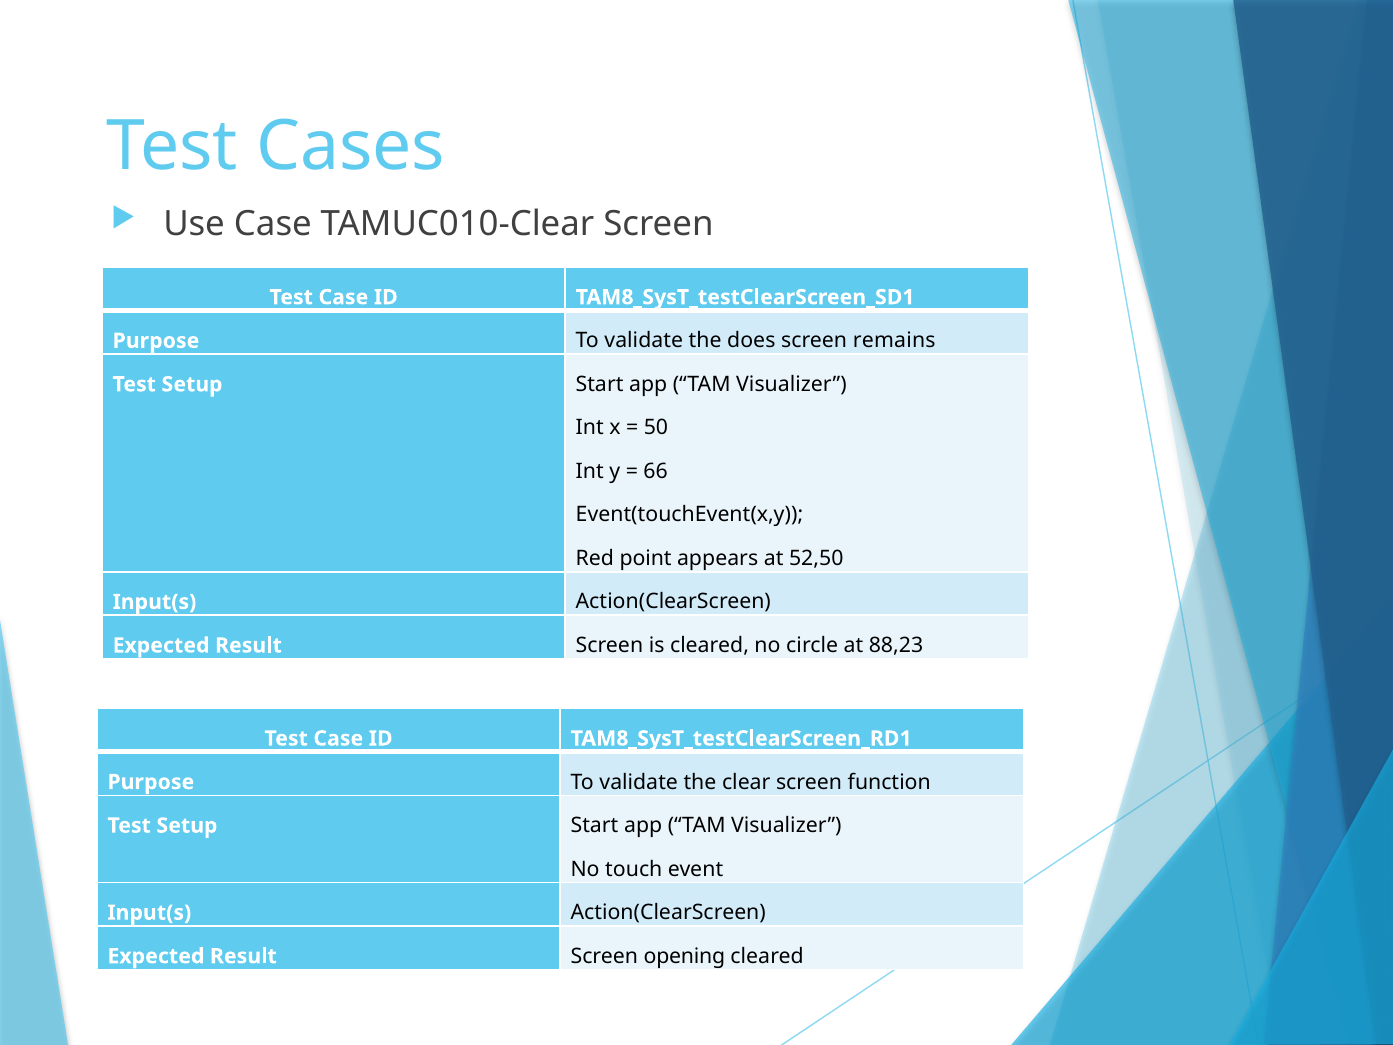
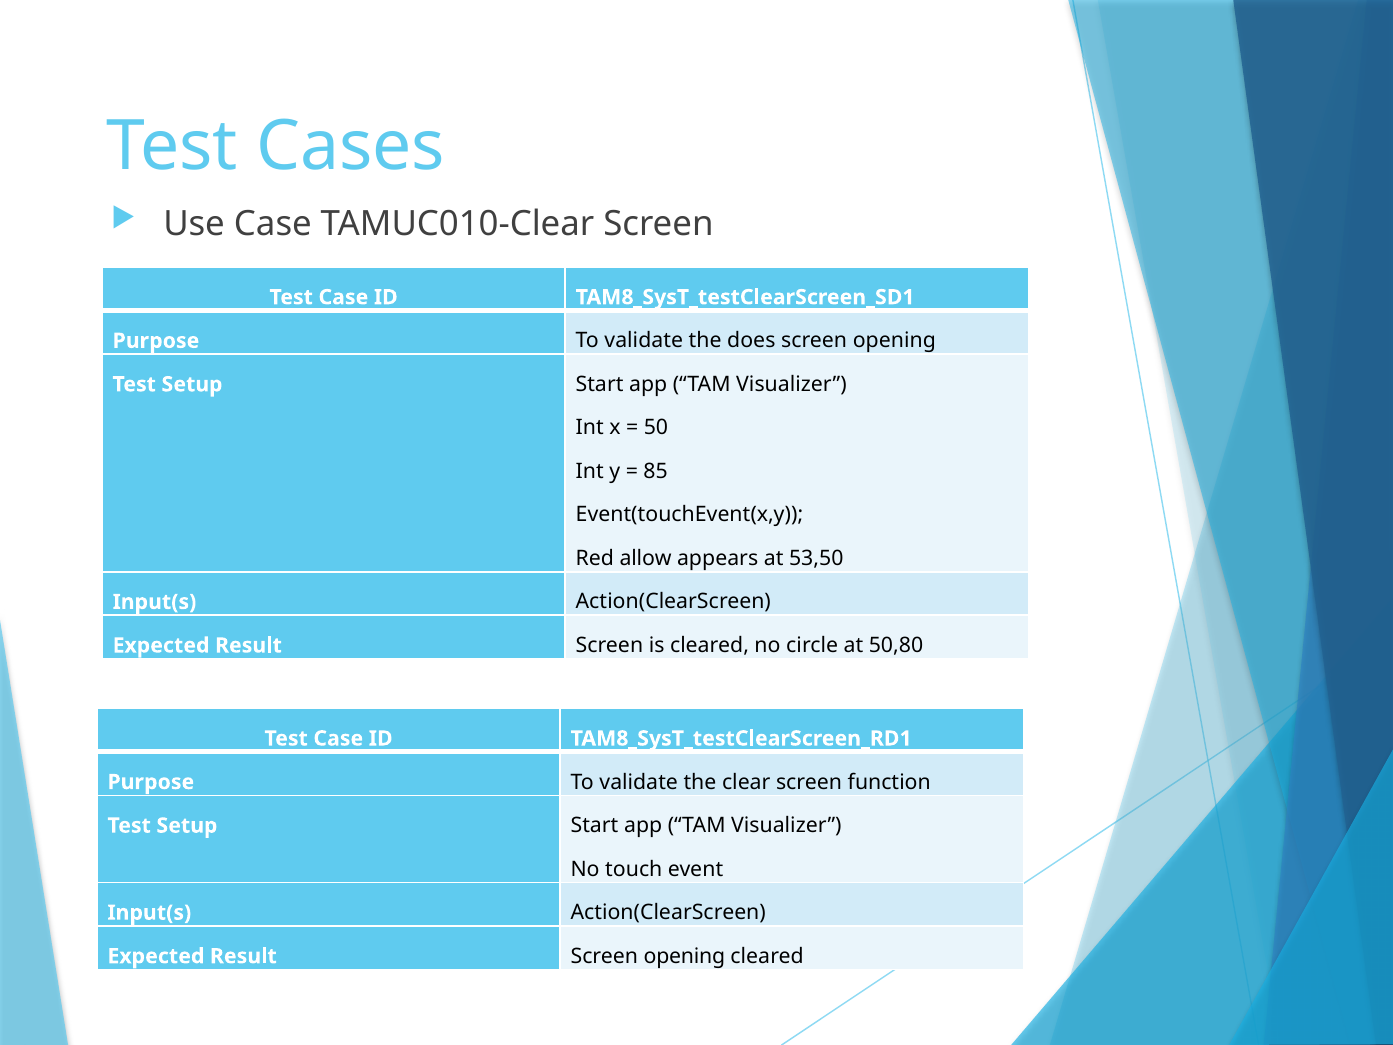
remains at (894, 341): remains -> opening
66: 66 -> 85
point: point -> allow
52,50: 52,50 -> 53,50
88,23: 88,23 -> 50,80
